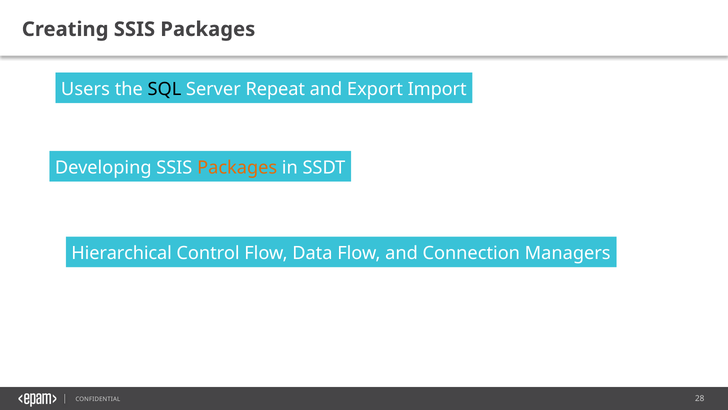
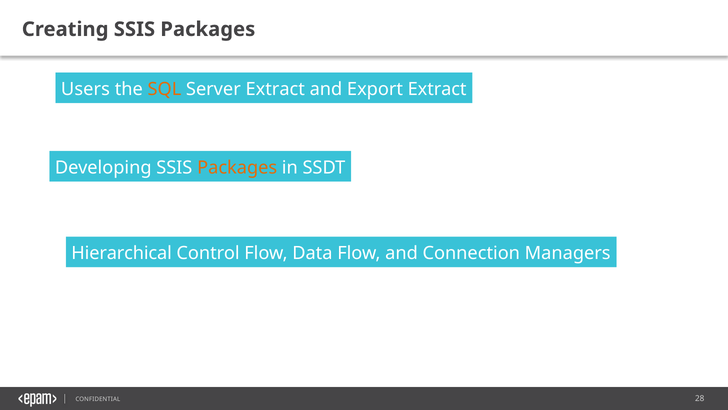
SQL colour: black -> orange
Server Repeat: Repeat -> Extract
Export Import: Import -> Extract
